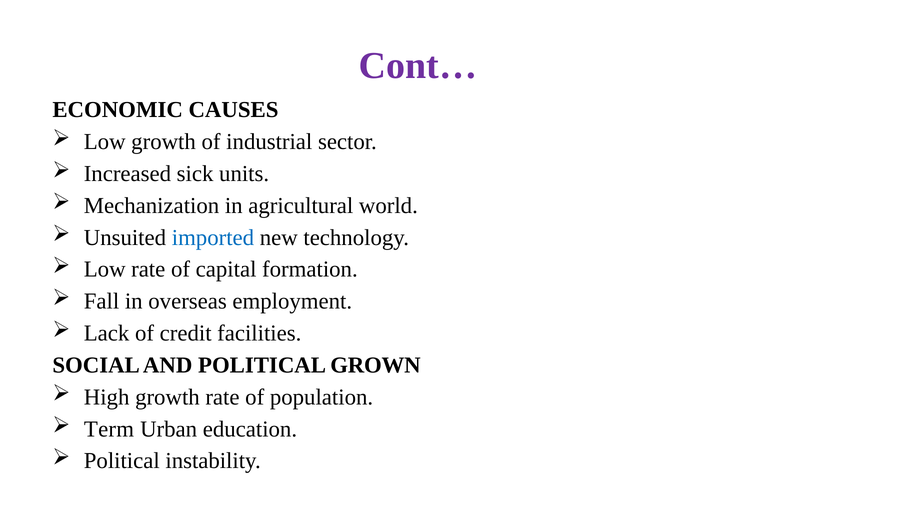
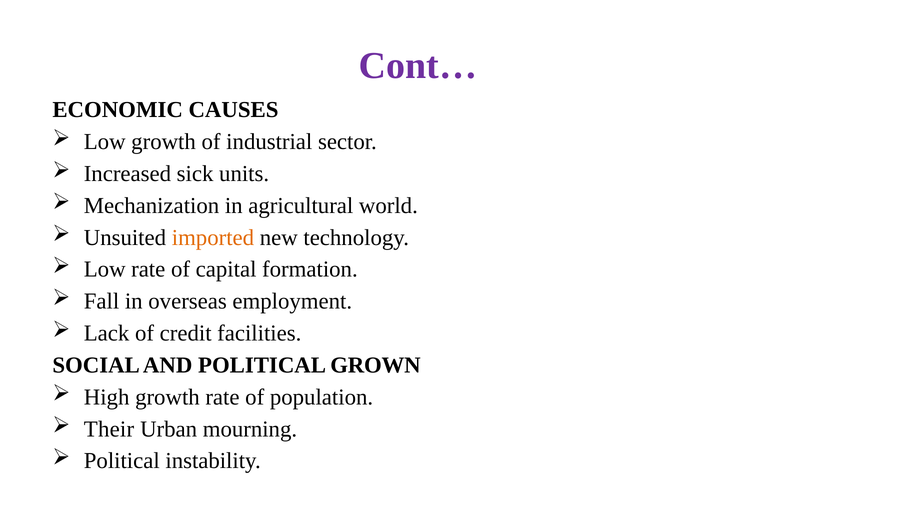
imported colour: blue -> orange
Term: Term -> Their
education: education -> mourning
